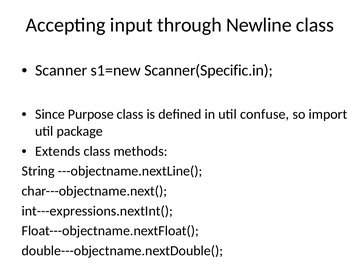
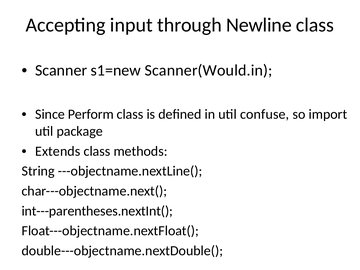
Scanner(Specific.in: Scanner(Specific.in -> Scanner(Would.in
Purpose: Purpose -> Perform
int---expressions.nextInt(: int---expressions.nextInt( -> int---parentheses.nextInt(
